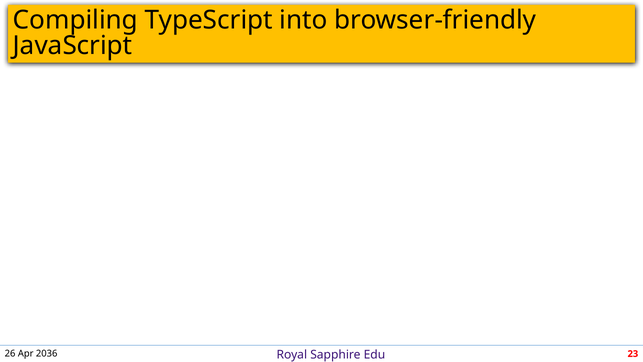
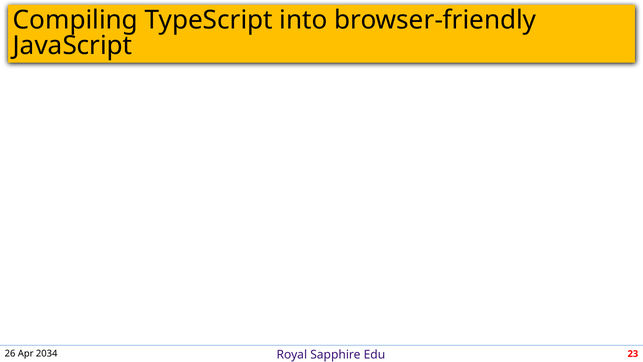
2036: 2036 -> 2034
